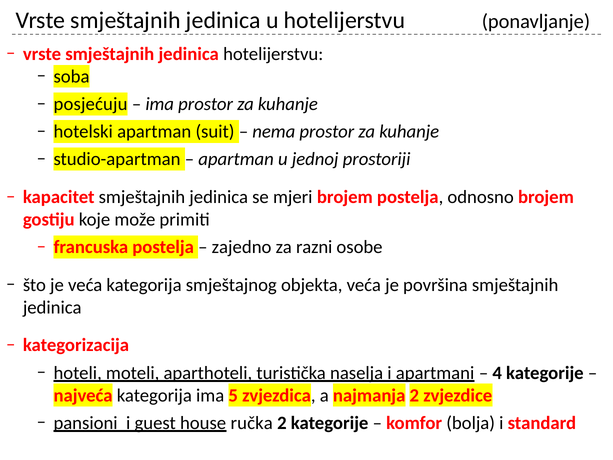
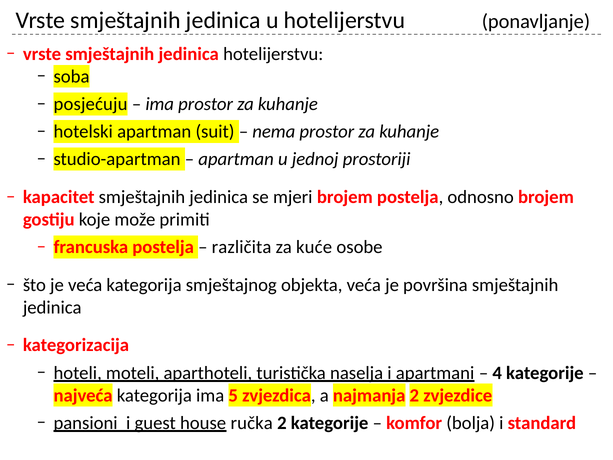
zajedno: zajedno -> različita
razni: razni -> kuće
